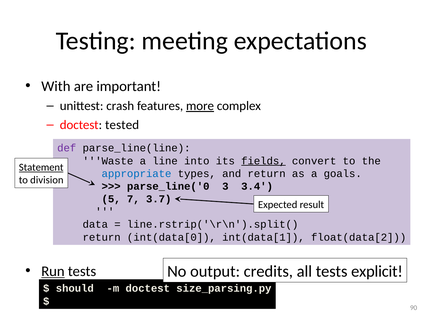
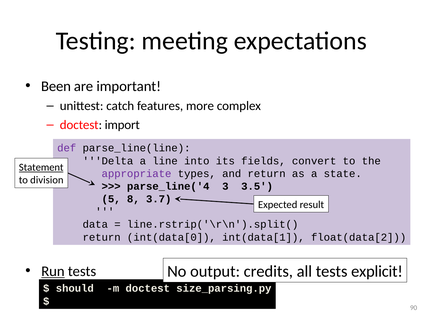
With: With -> Been
crash: crash -> catch
more underline: present -> none
tested: tested -> import
Waste: Waste -> Delta
fields underline: present -> none
appropriate colour: blue -> purple
goals: goals -> state
parse_line('0: parse_line('0 -> parse_line('4
3.4: 3.4 -> 3.5
7: 7 -> 8
